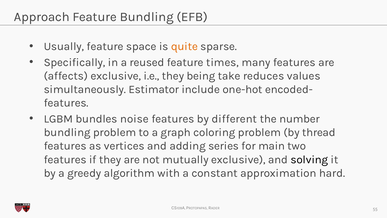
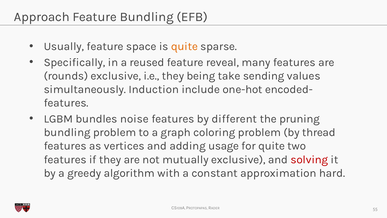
times: times -> reveal
affects: affects -> rounds
reduces: reduces -> sending
Estimator: Estimator -> Induction
number: number -> pruning
series: series -> usage
for main: main -> quite
solving colour: black -> red
